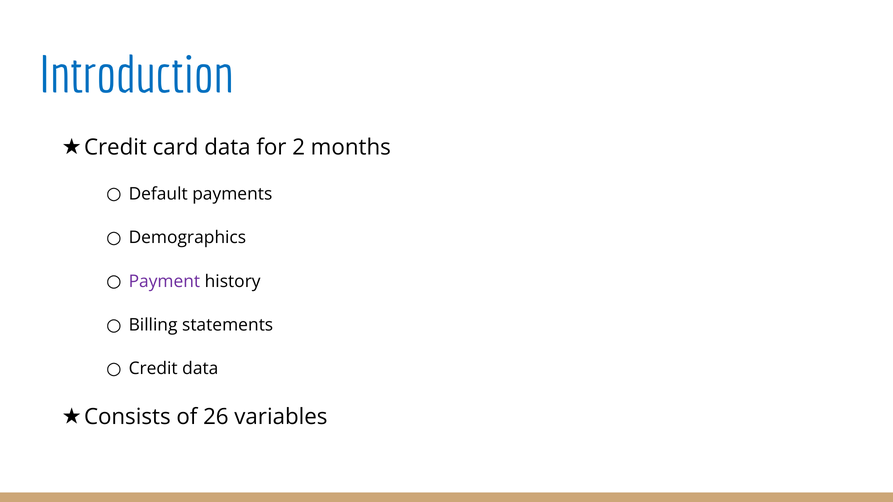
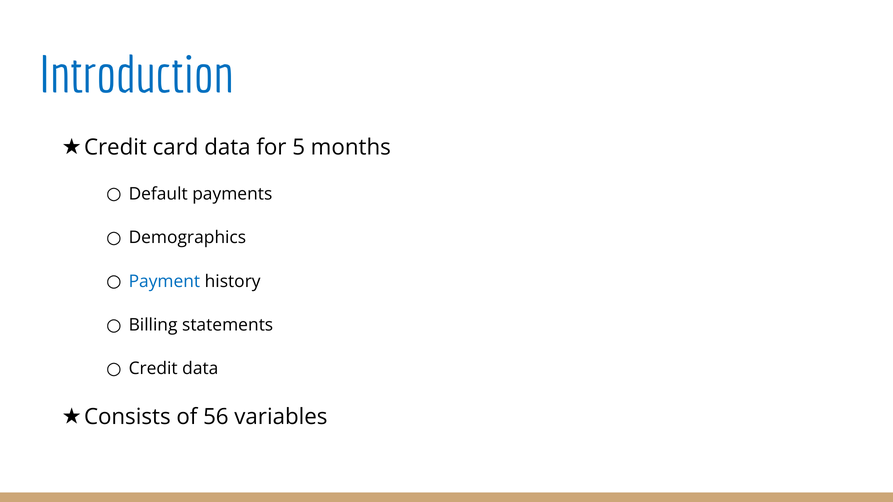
2: 2 -> 5
Payment colour: purple -> blue
26: 26 -> 56
